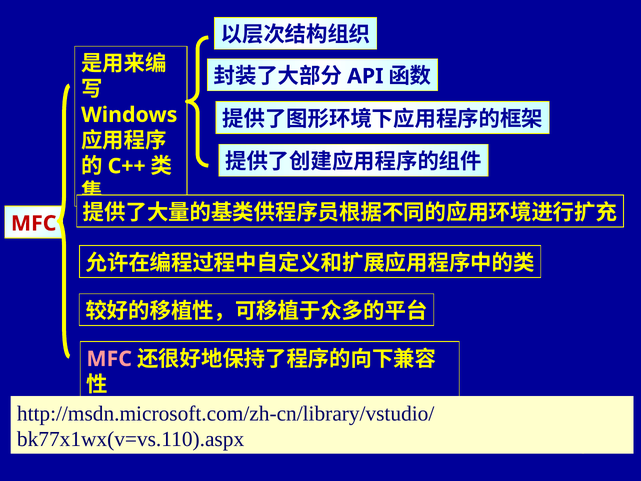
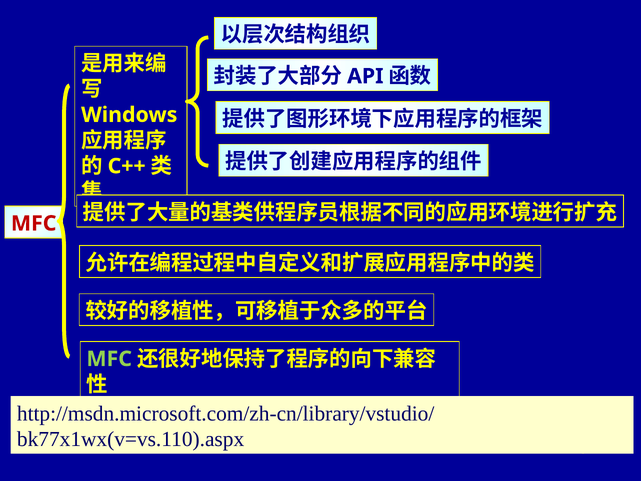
MFC at (109, 359) colour: pink -> light green
